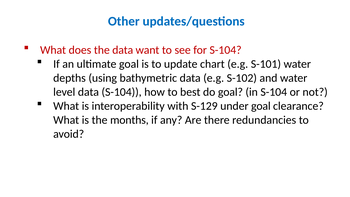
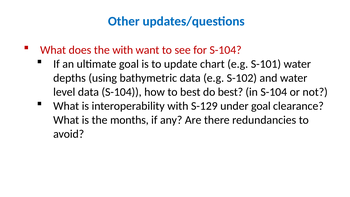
the data: data -> with
do goal: goal -> best
